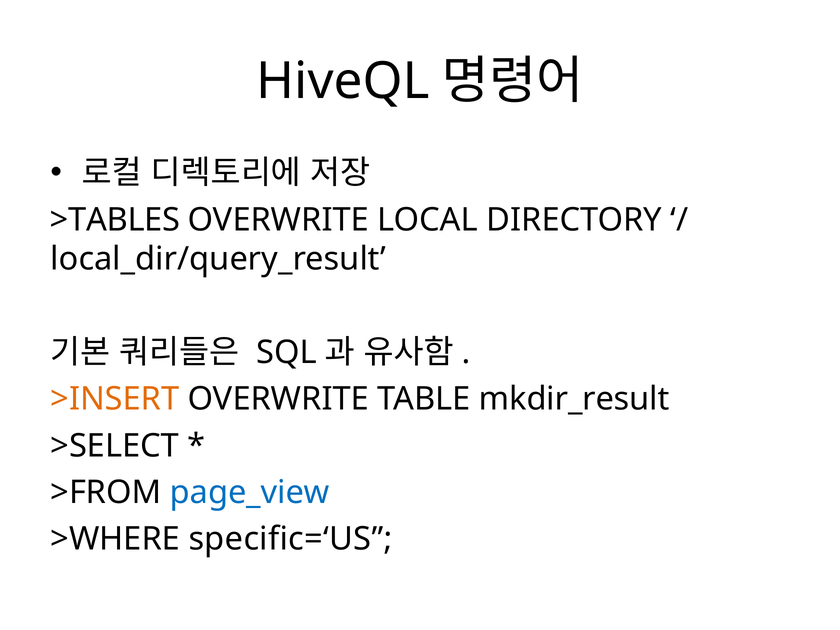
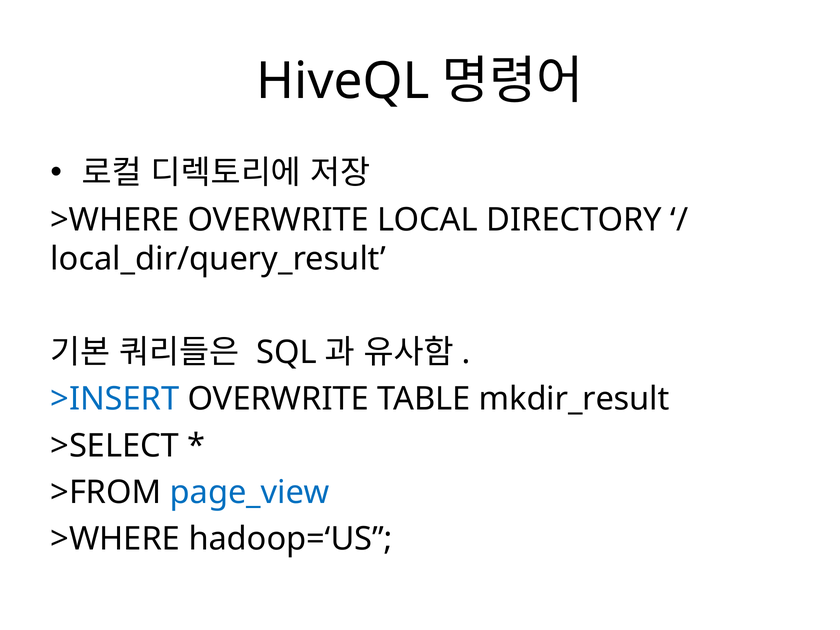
>TABLES at (115, 220): >TABLES -> >WHERE
>INSERT colour: orange -> blue
specific=‘US: specific=‘US -> hadoop=‘US
